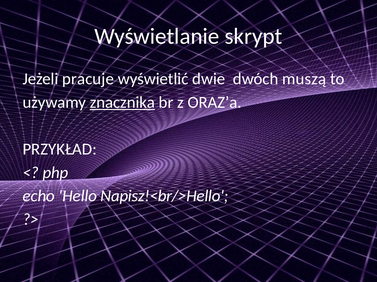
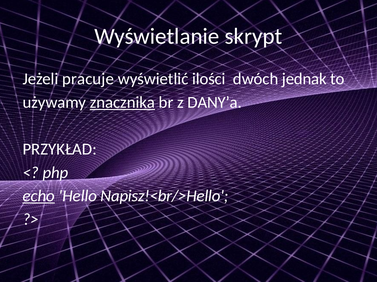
dwie: dwie -> ilości
muszą: muszą -> jednak
ORAZ’a: ORAZ’a -> DANY’a
echo underline: none -> present
